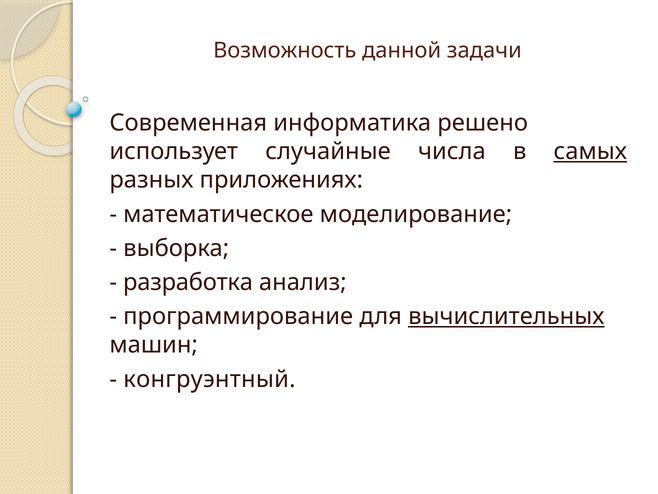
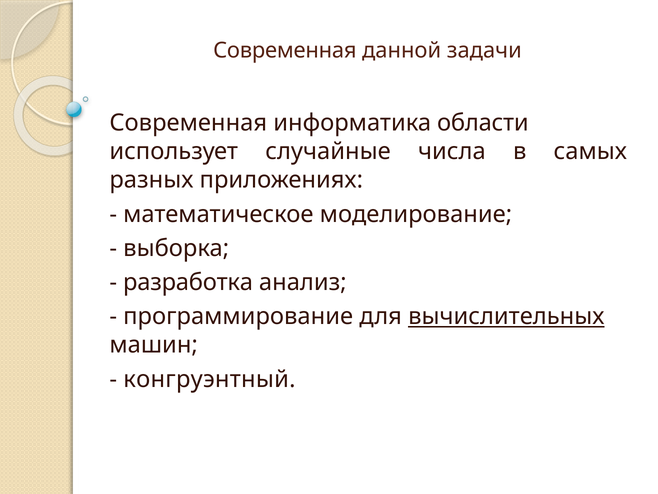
Возможность at (285, 51): Возможность -> Современная
решено: решено -> области
самых underline: present -> none
